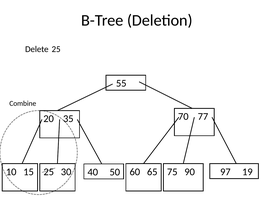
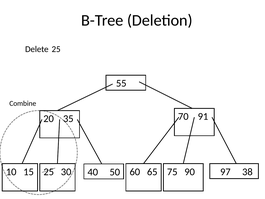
77: 77 -> 91
19: 19 -> 38
